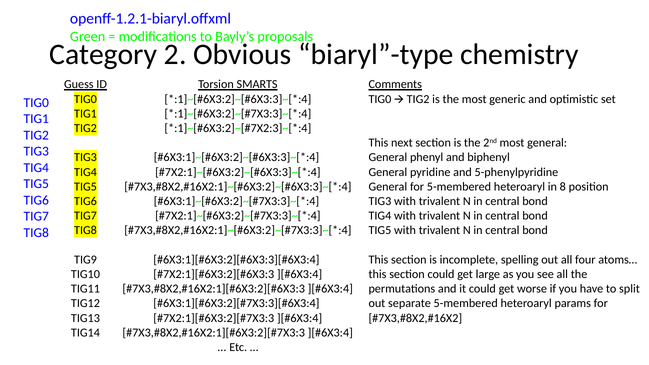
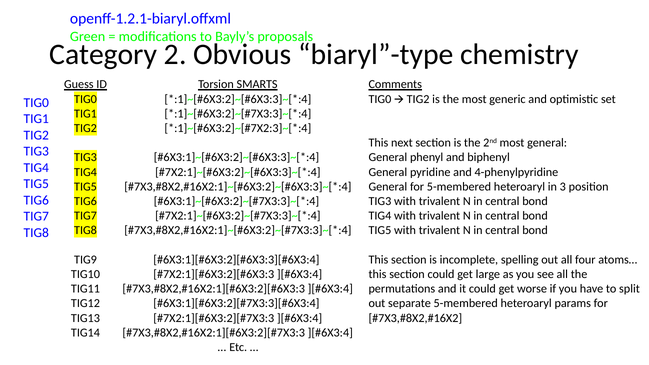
5-phenylpyridine: 5-phenylpyridine -> 4-phenylpyridine
8: 8 -> 3
